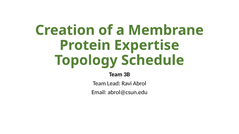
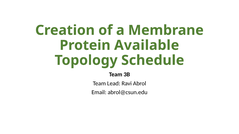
Expertise: Expertise -> Available
